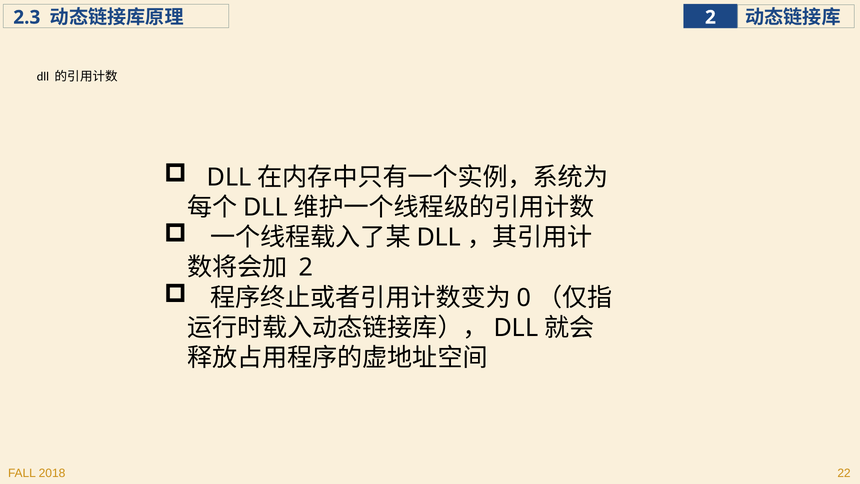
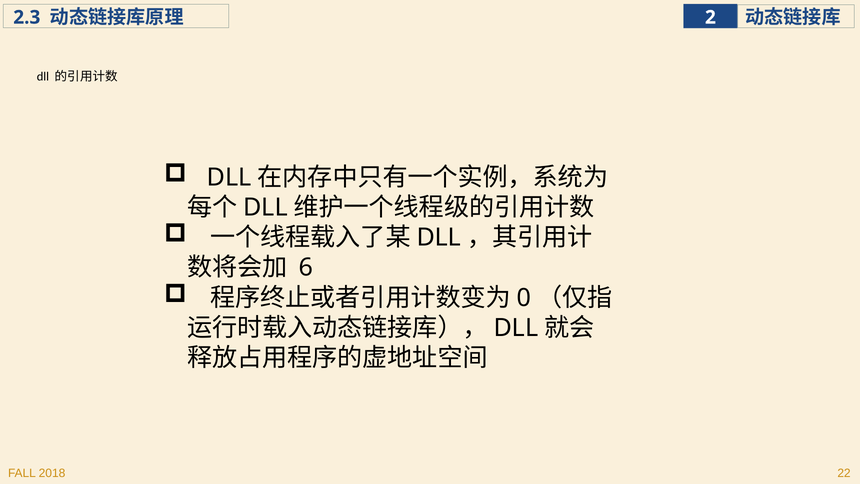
2 at (306, 268): 2 -> 6
